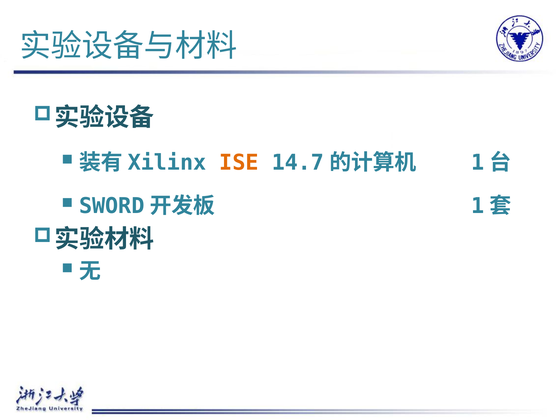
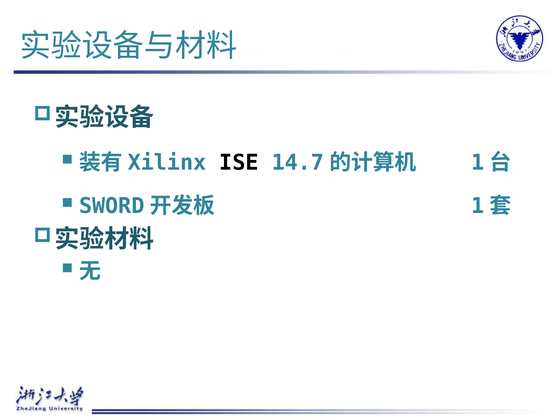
ISE colour: orange -> black
